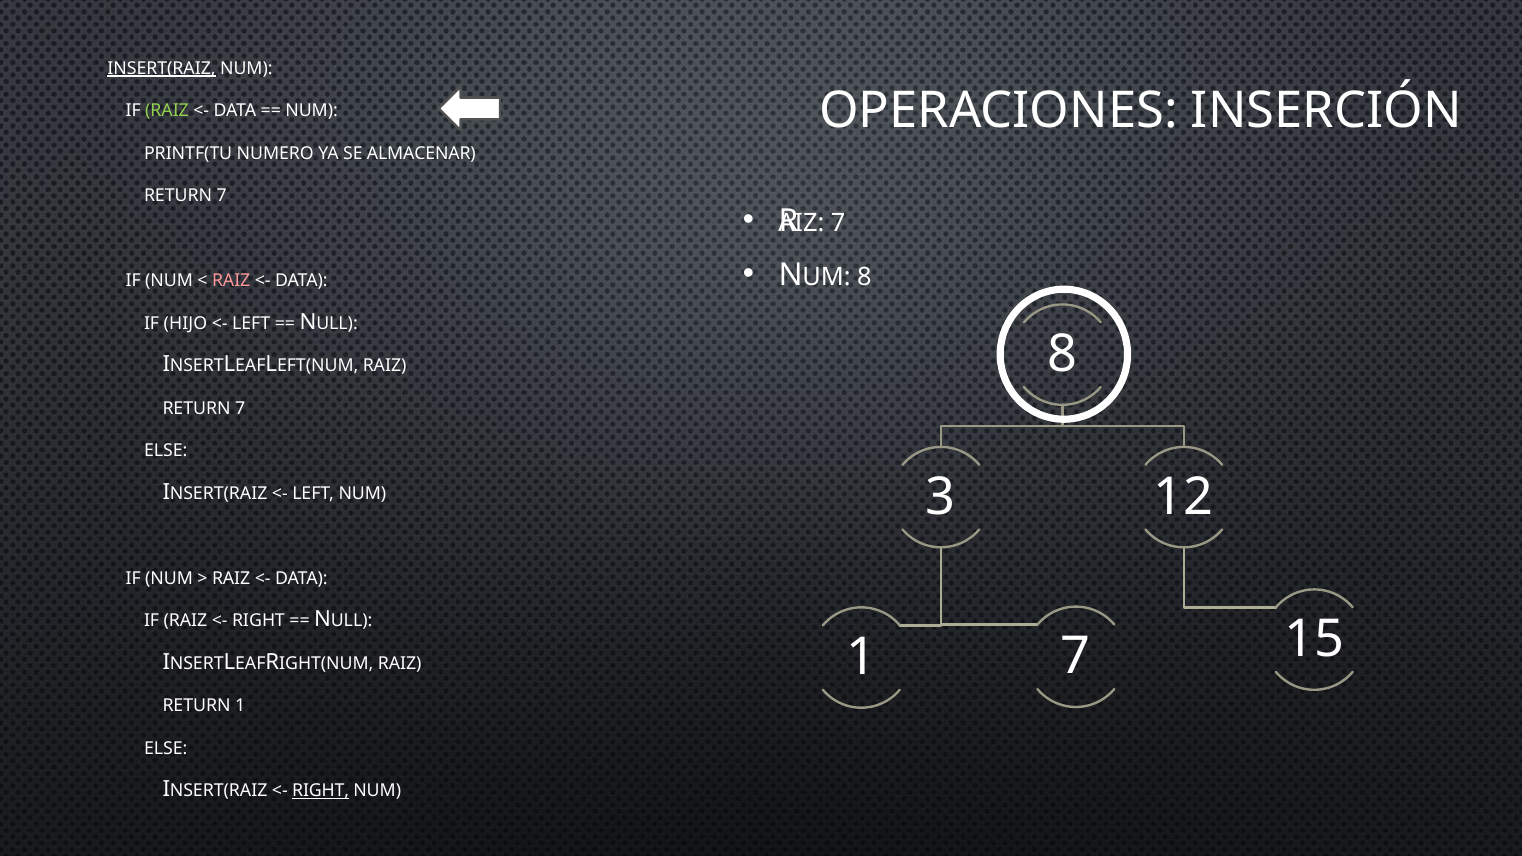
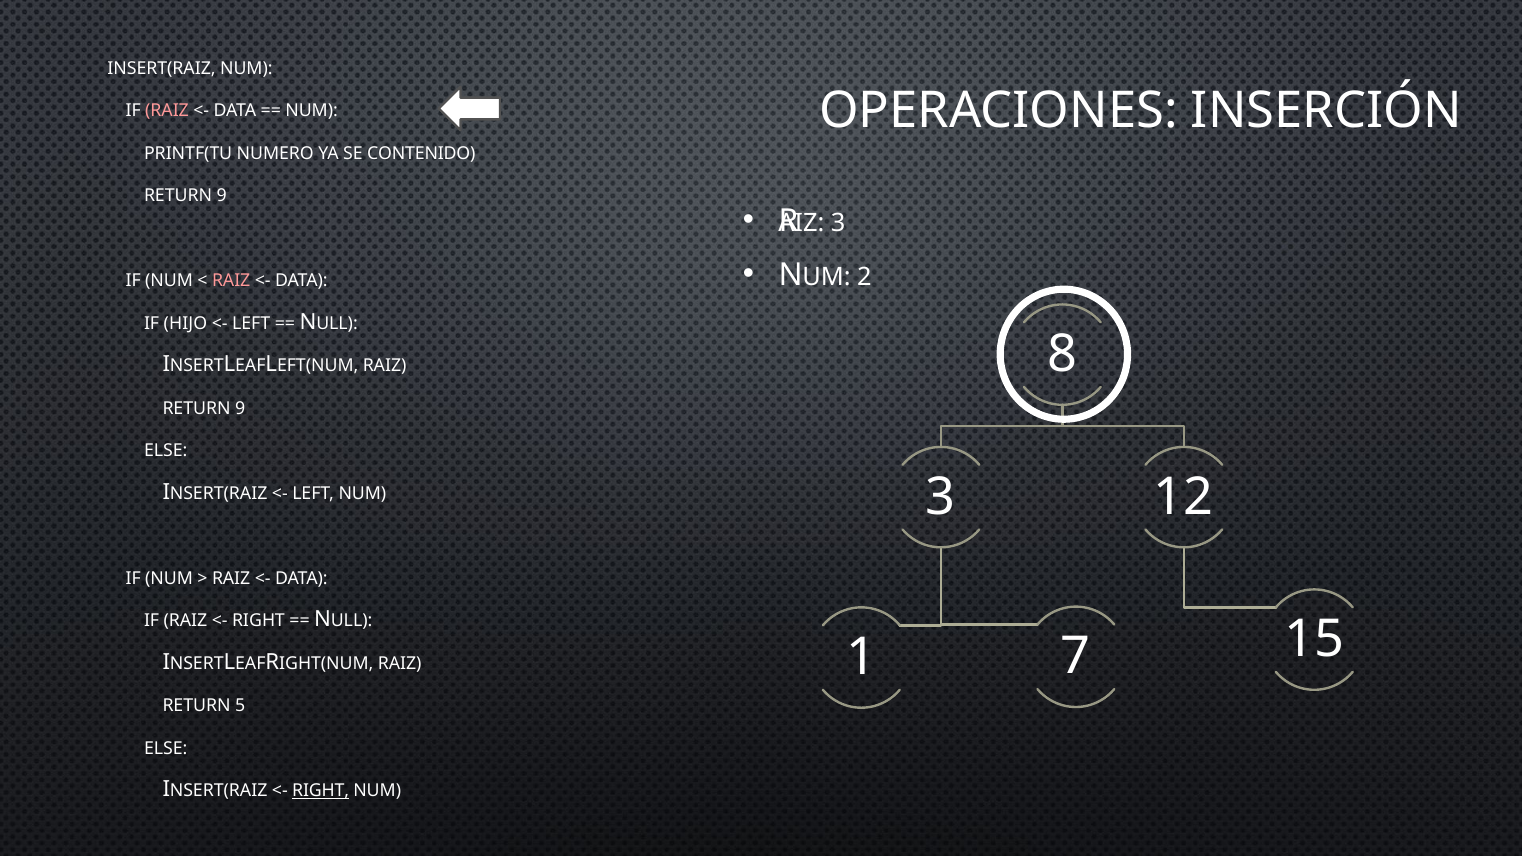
INSERT(RAIZ at (162, 68) underline: present -> none
RAIZ at (167, 111) colour: light green -> pink
ALMACENAR: ALMACENAR -> CONTENIDO
7 at (222, 196): 7 -> 9
7 at (838, 223): 7 -> 3
8 at (864, 277): 8 -> 2
7 at (240, 408): 7 -> 9
RETURN 1: 1 -> 5
